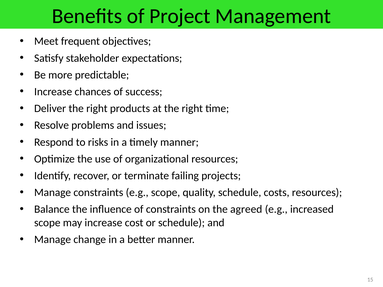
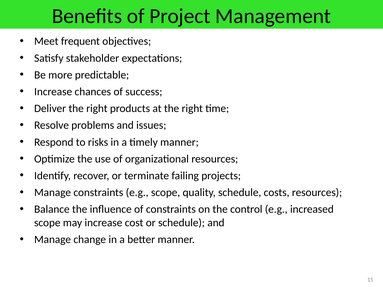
agreed: agreed -> control
